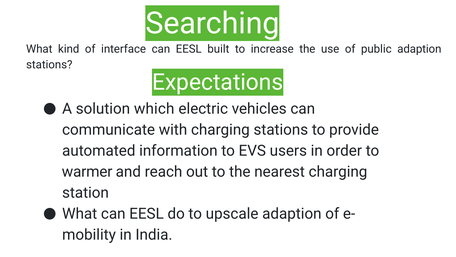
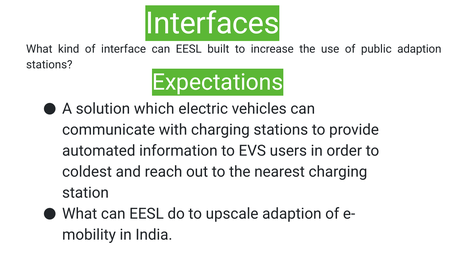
Searching: Searching -> Interfaces
warmer: warmer -> coldest
